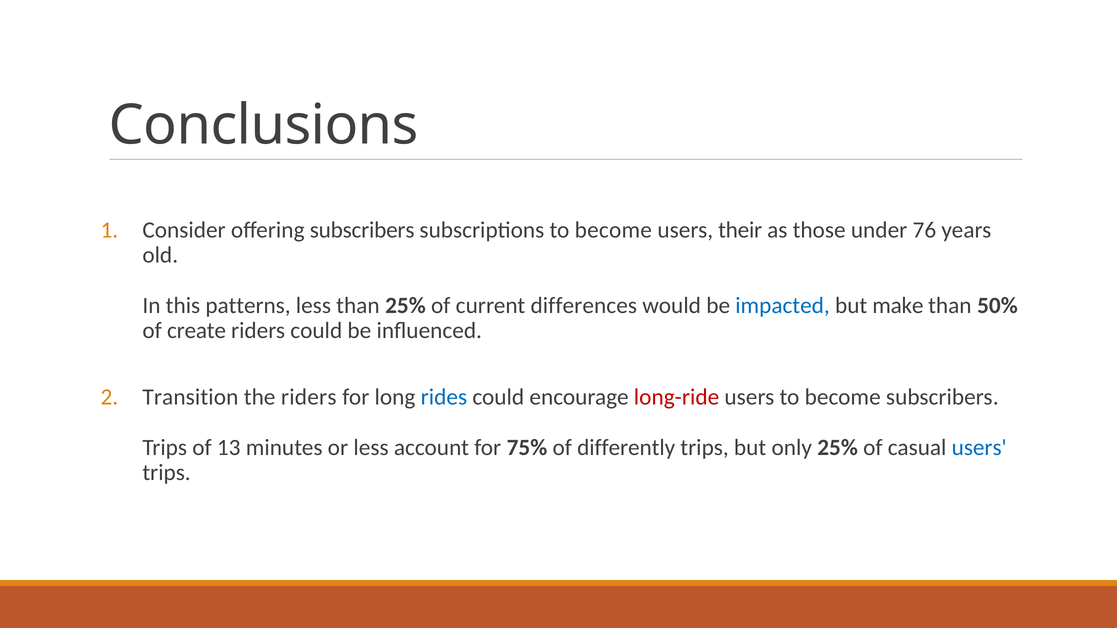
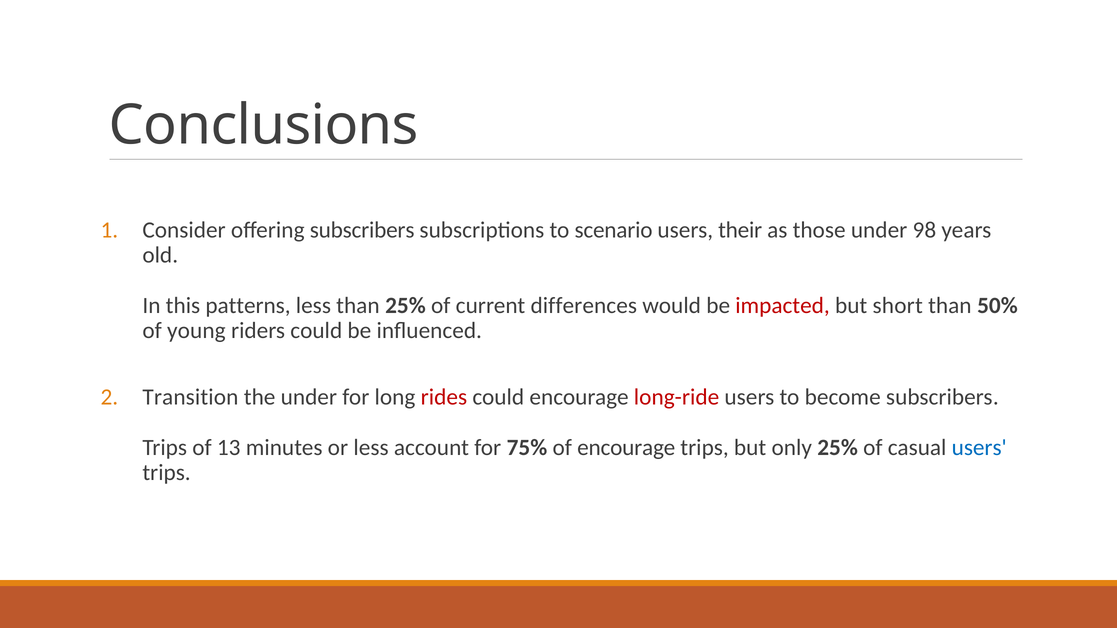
subscriptions to become: become -> scenario
76: 76 -> 98
impacted colour: blue -> red
make: make -> short
create: create -> young
the riders: riders -> under
rides colour: blue -> red
of differently: differently -> encourage
